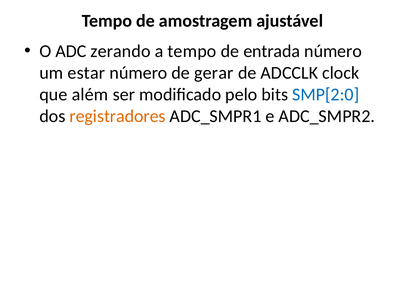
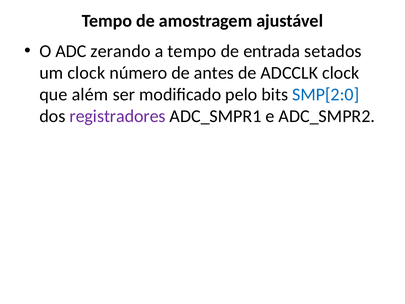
entrada número: número -> setados
um estar: estar -> clock
gerar: gerar -> antes
registradores colour: orange -> purple
